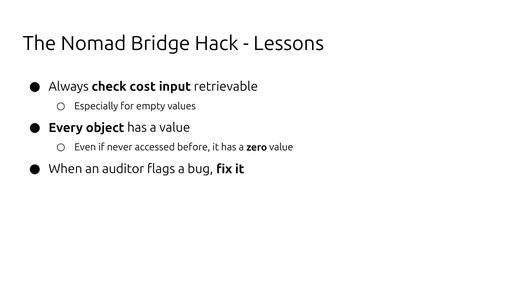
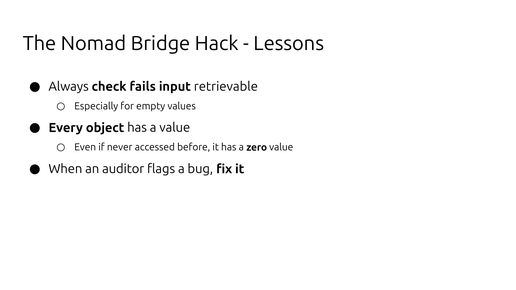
cost: cost -> fails
